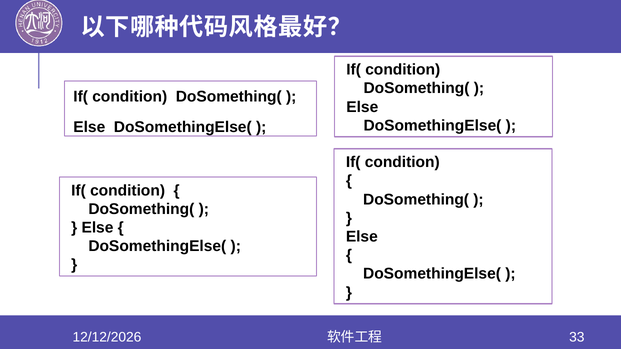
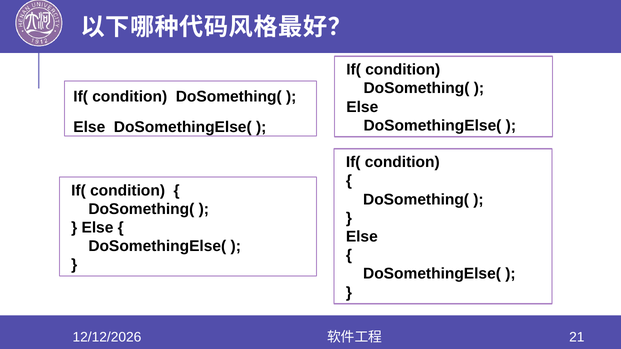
33: 33 -> 21
